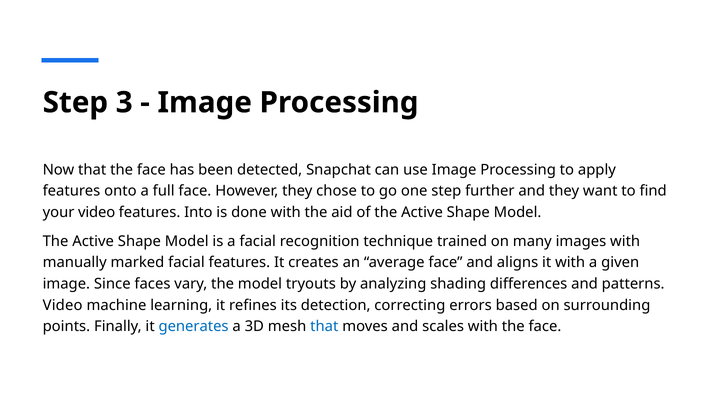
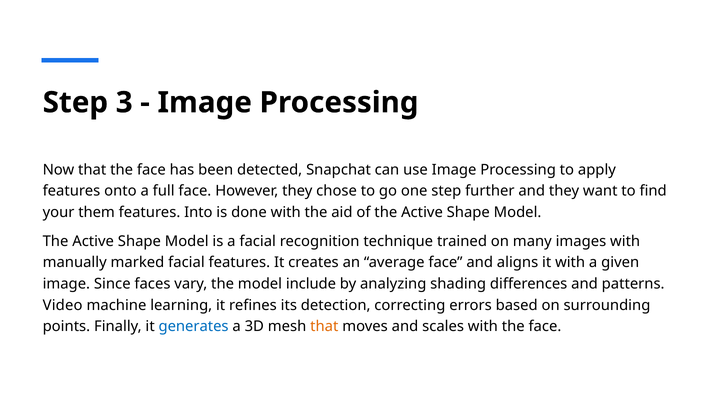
your video: video -> them
tryouts: tryouts -> include
that at (324, 326) colour: blue -> orange
